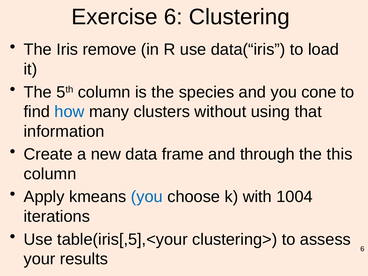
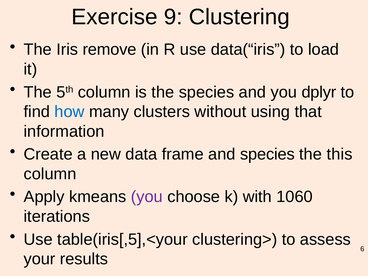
Exercise 6: 6 -> 9
cone: cone -> dplyr
and through: through -> species
you at (147, 197) colour: blue -> purple
1004: 1004 -> 1060
